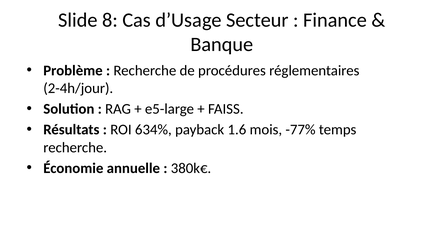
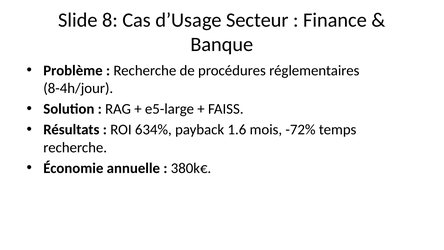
2-4h/jour: 2-4h/jour -> 8-4h/jour
-77%: -77% -> -72%
